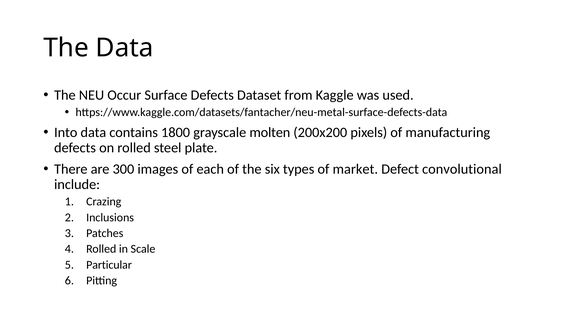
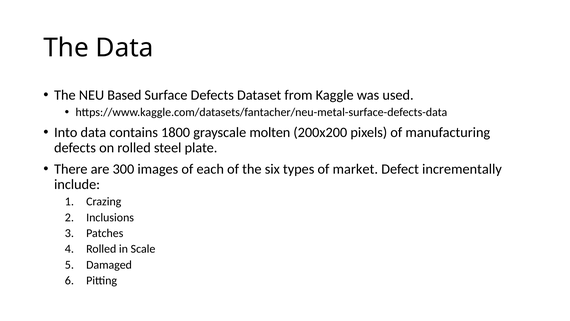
Occur: Occur -> Based
convolutional: convolutional -> incrementally
Particular: Particular -> Damaged
